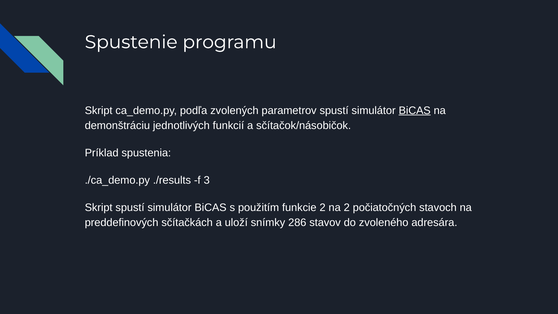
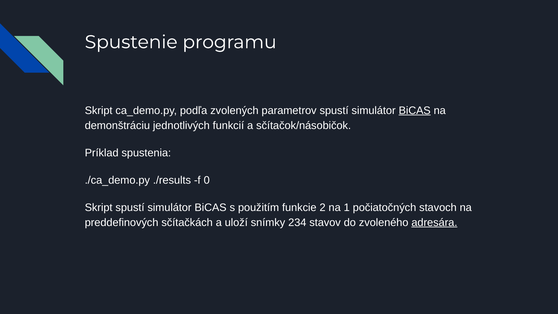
3: 3 -> 0
na 2: 2 -> 1
286: 286 -> 234
adresára underline: none -> present
